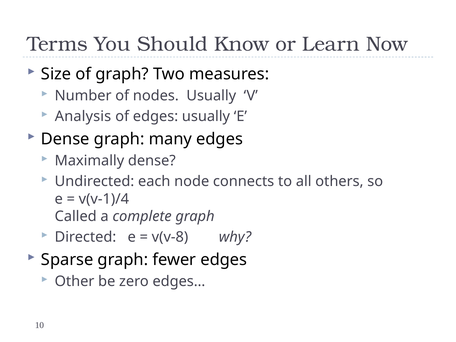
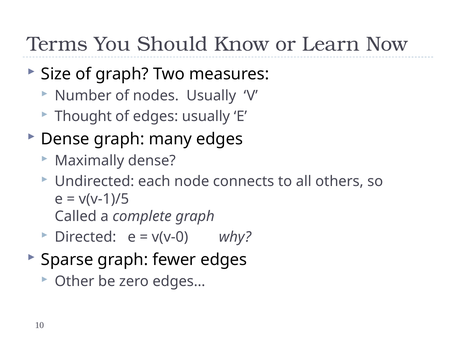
Analysis: Analysis -> Thought
v(v-1)/4: v(v-1)/4 -> v(v-1)/5
v(v-8: v(v-8 -> v(v-0
